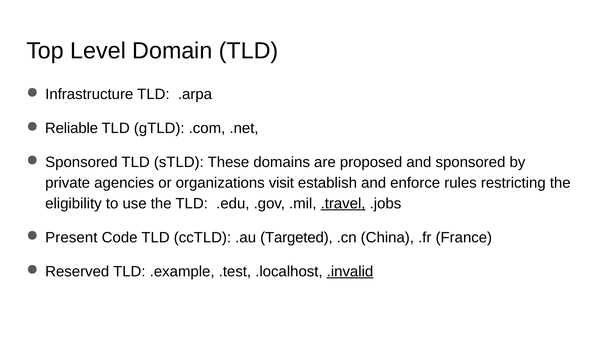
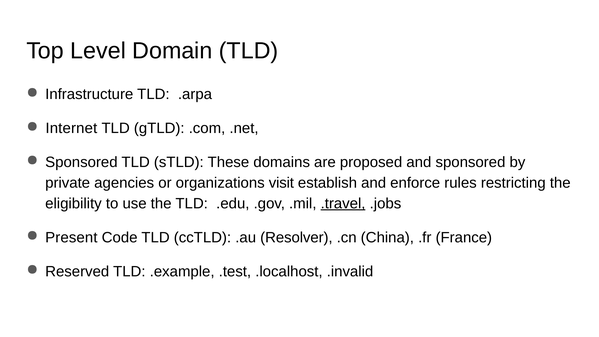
Reliable: Reliable -> Internet
Targeted: Targeted -> Resolver
.invalid underline: present -> none
